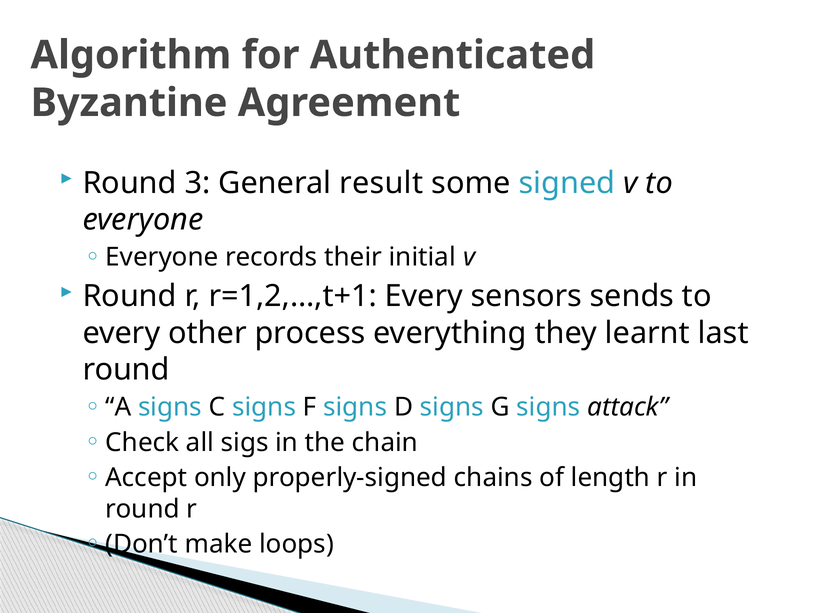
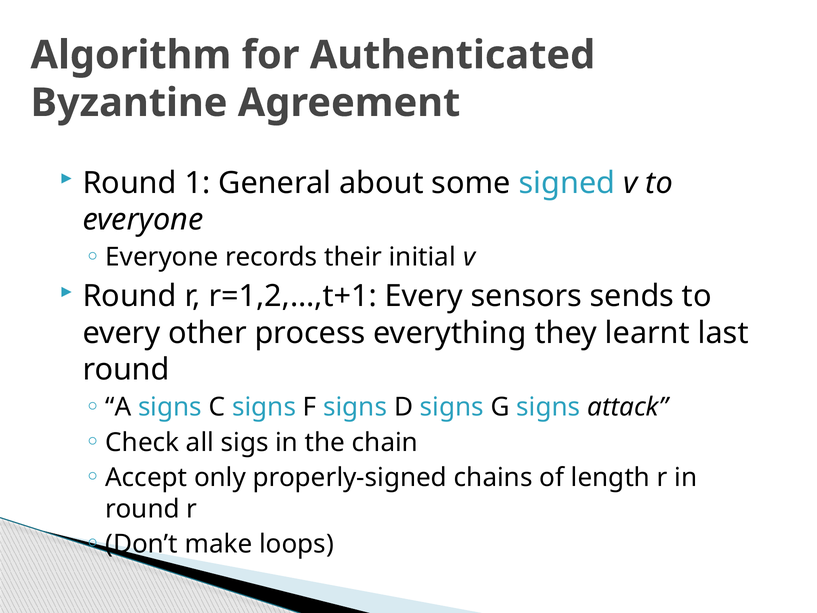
3: 3 -> 1
result: result -> about
